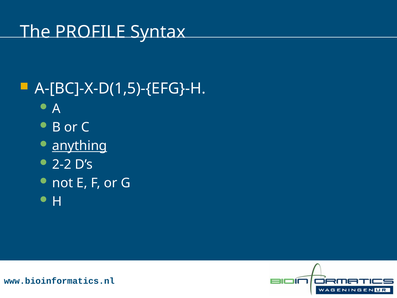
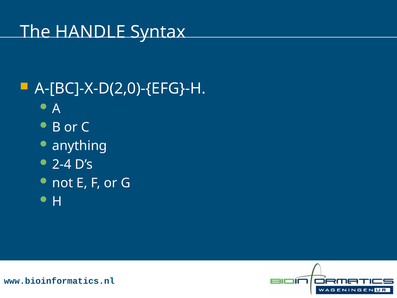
PROFILE: PROFILE -> HANDLE
A-[BC]-X-D(1,5)-{EFG}-H: A-[BC]-X-D(1,5)-{EFG}-H -> A-[BC]-X-D(2,0)-{EFG}-H
anything underline: present -> none
2-2: 2-2 -> 2-4
